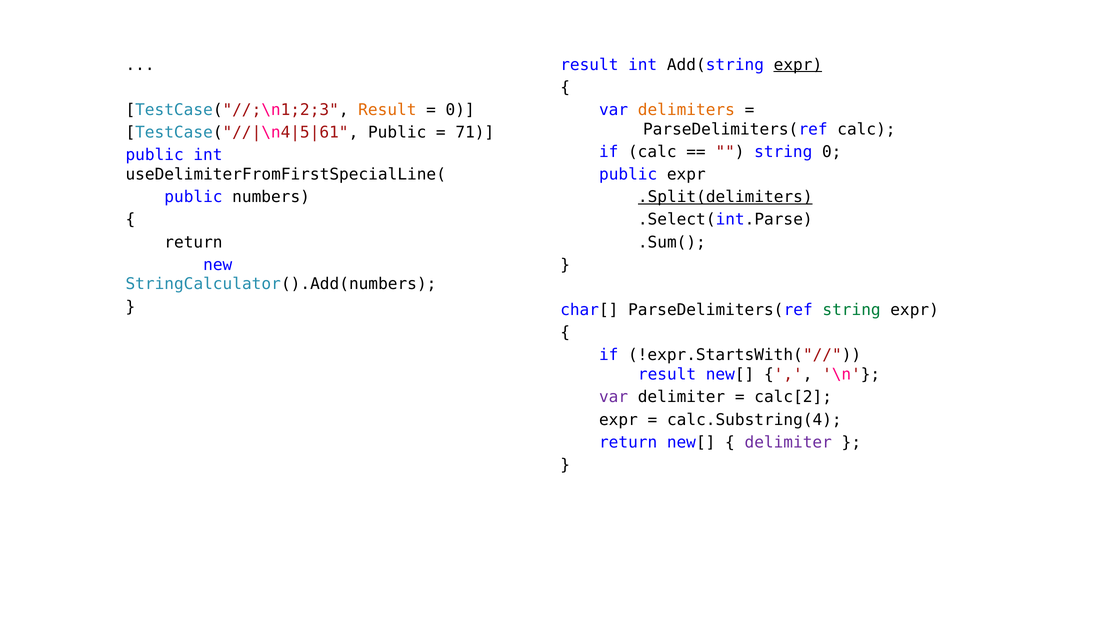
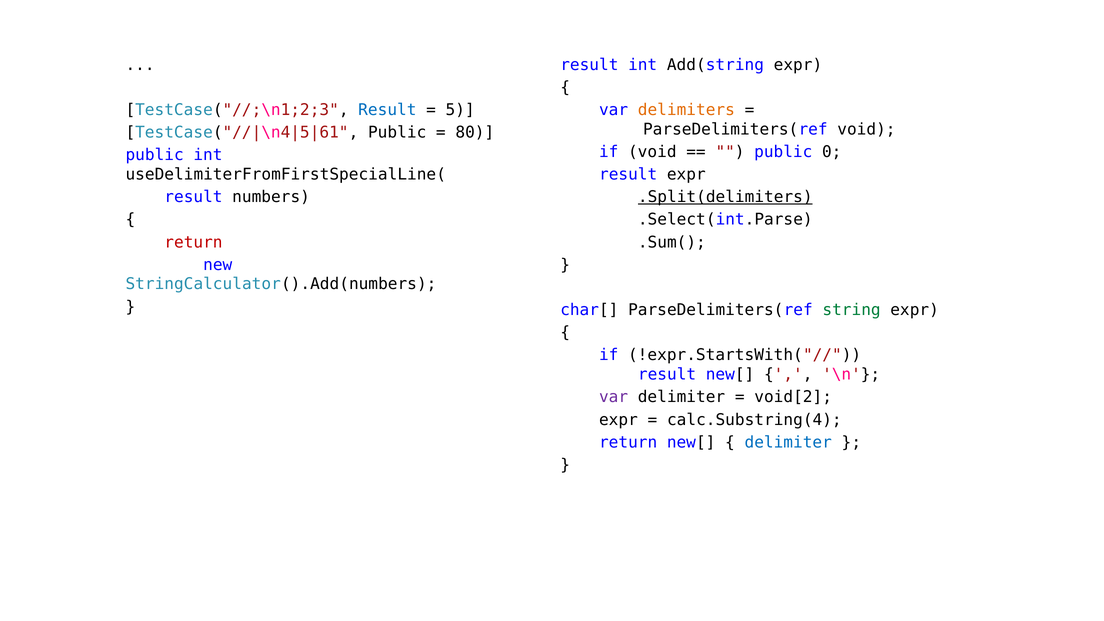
expr at (798, 65) underline: present -> none
Result at (387, 110) colour: orange -> blue
0 at (460, 110): 0 -> 5
ParseDelimiters(ref calc: calc -> void
71: 71 -> 80
if calc: calc -> void
string at (783, 152): string -> public
public at (628, 174): public -> result
public at (193, 197): public -> result
return at (193, 242) colour: black -> red
calc[2: calc[2 -> void[2
delimiter at (788, 442) colour: purple -> blue
